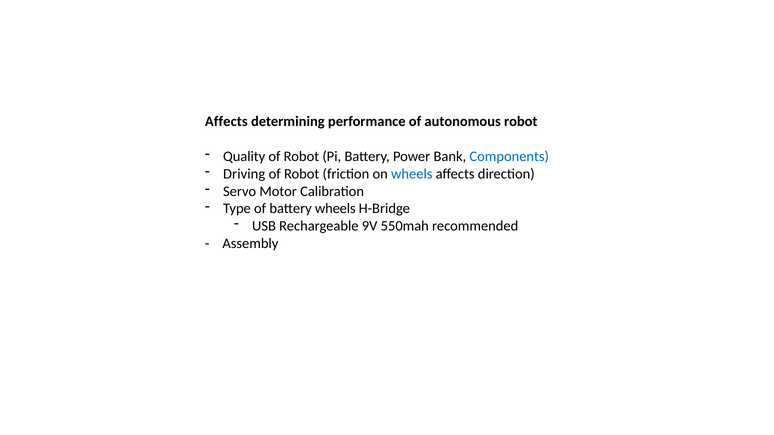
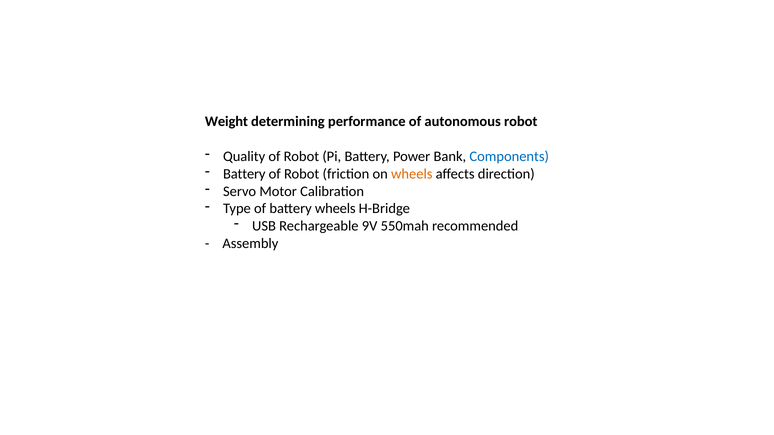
Affects at (226, 122): Affects -> Weight
Driving at (244, 174): Driving -> Battery
wheels at (412, 174) colour: blue -> orange
